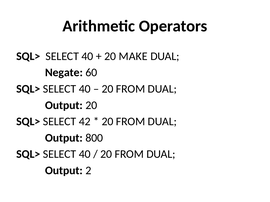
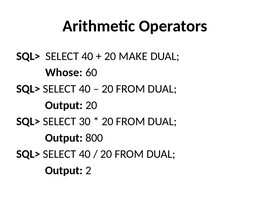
Negate: Negate -> Whose
42: 42 -> 30
